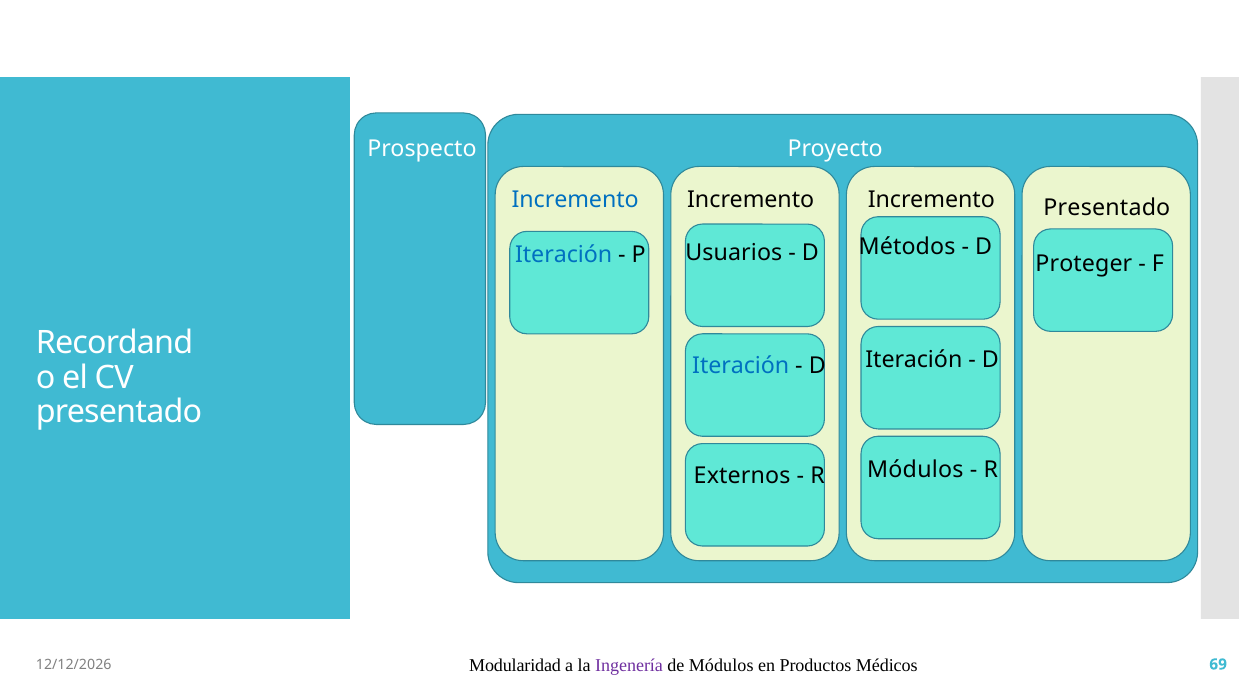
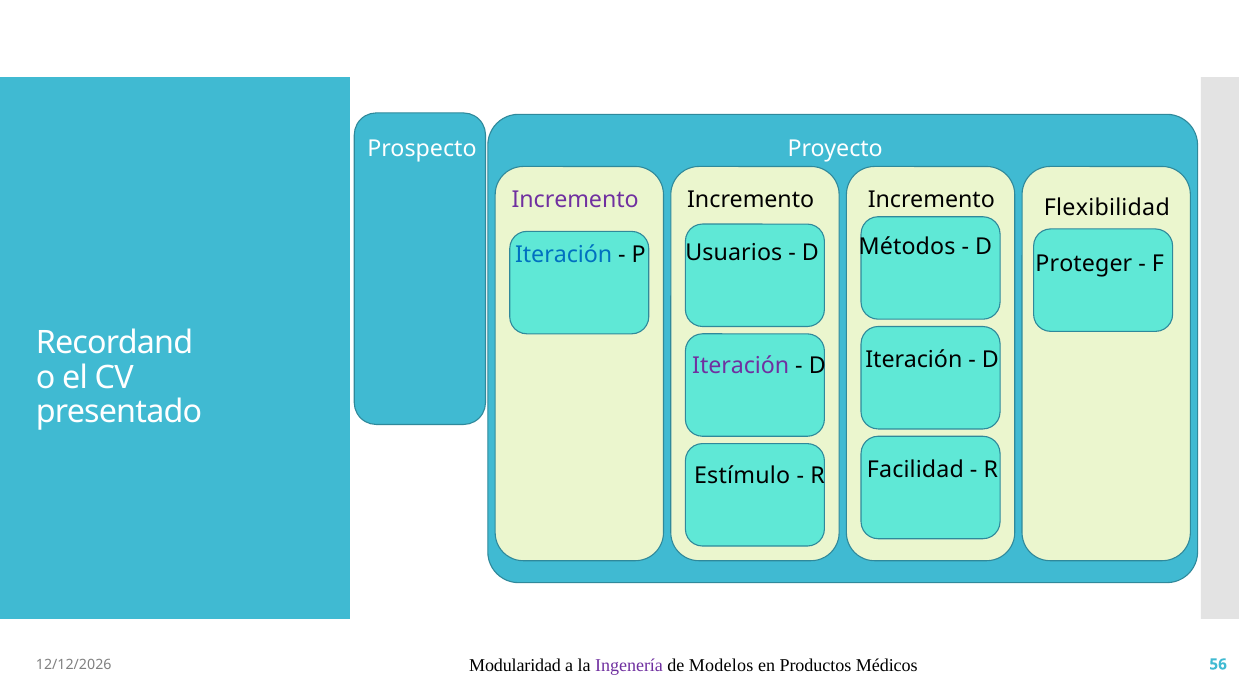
Incremento at (575, 200) colour: blue -> purple
Presentado at (1107, 208): Presentado -> Flexibilidad
Iteración at (741, 366) colour: blue -> purple
Módulos at (915, 469): Módulos -> Facilidad
Externos: Externos -> Estímulo
de Módulos: Módulos -> Modelos
69: 69 -> 56
